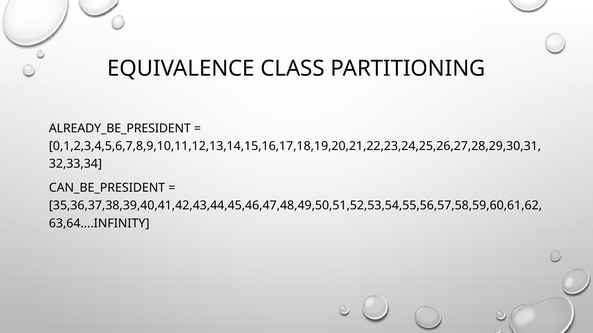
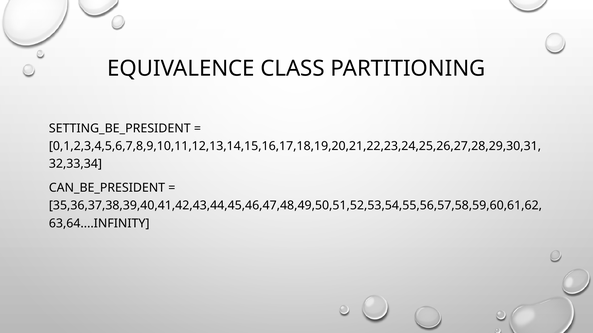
ALREADY_BE_PRESIDENT: ALREADY_BE_PRESIDENT -> SETTING_BE_PRESIDENT
